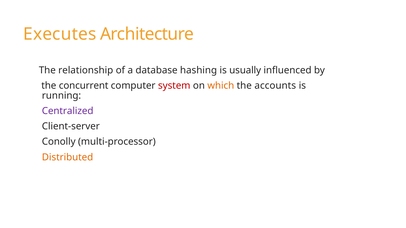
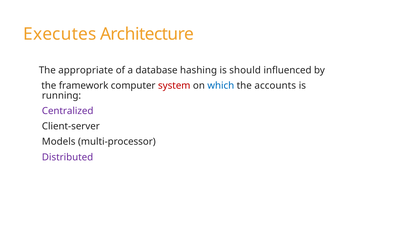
relationship: relationship -> appropriate
usually: usually -> should
concurrent: concurrent -> framework
which colour: orange -> blue
Conolly: Conolly -> Models
Distributed colour: orange -> purple
